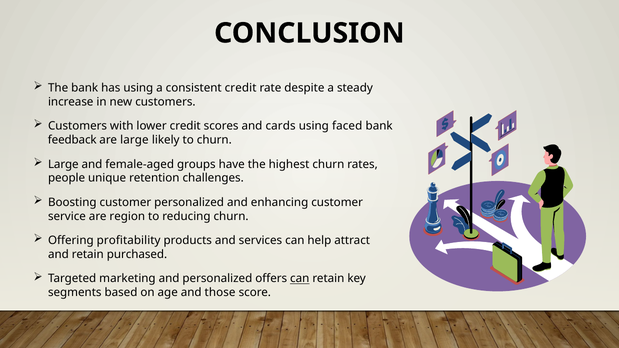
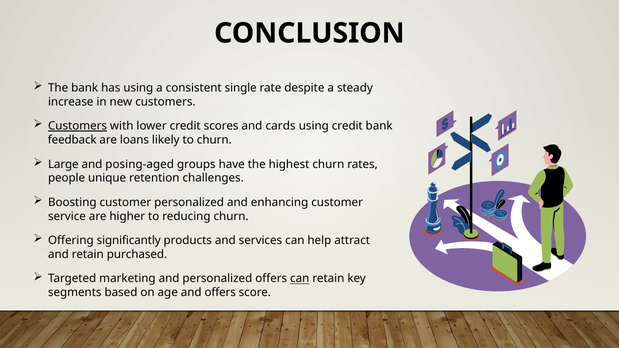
consistent credit: credit -> single
Customers at (78, 126) underline: none -> present
using faced: faced -> credit
are large: large -> loans
female-aged: female-aged -> posing-aged
region: region -> higher
profitability: profitability -> significantly
and those: those -> offers
